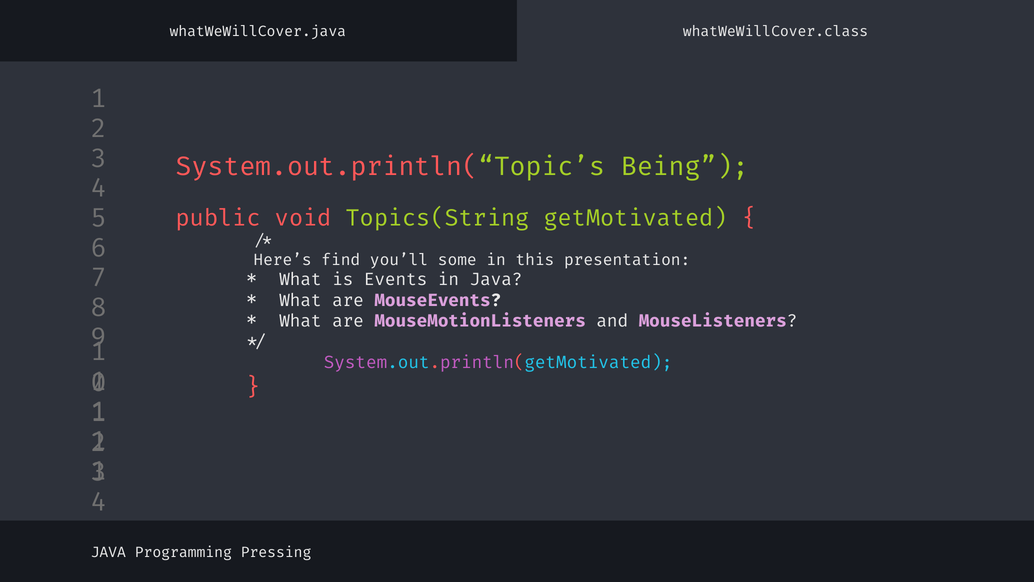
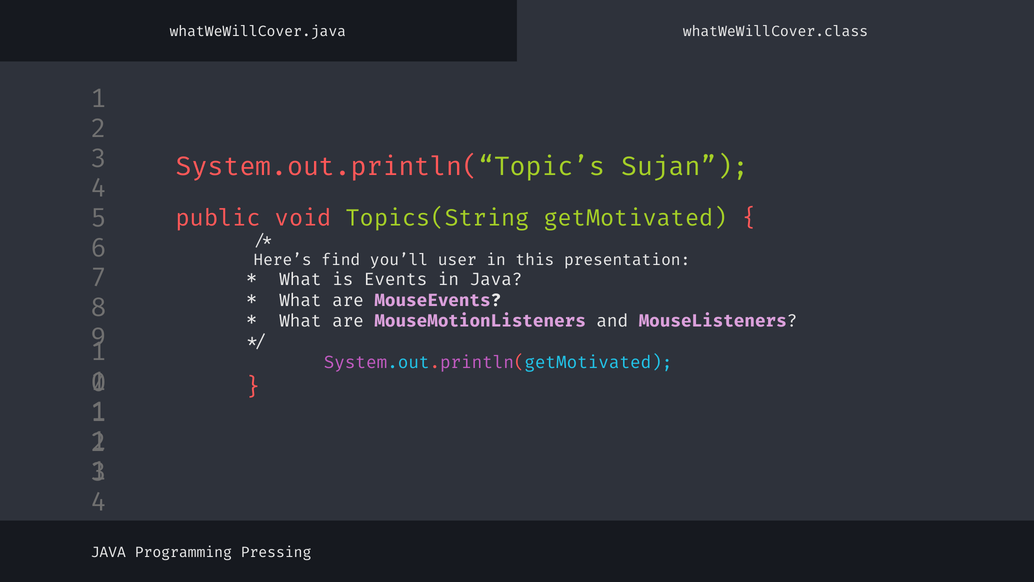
Being: Being -> Sujan
some: some -> user
